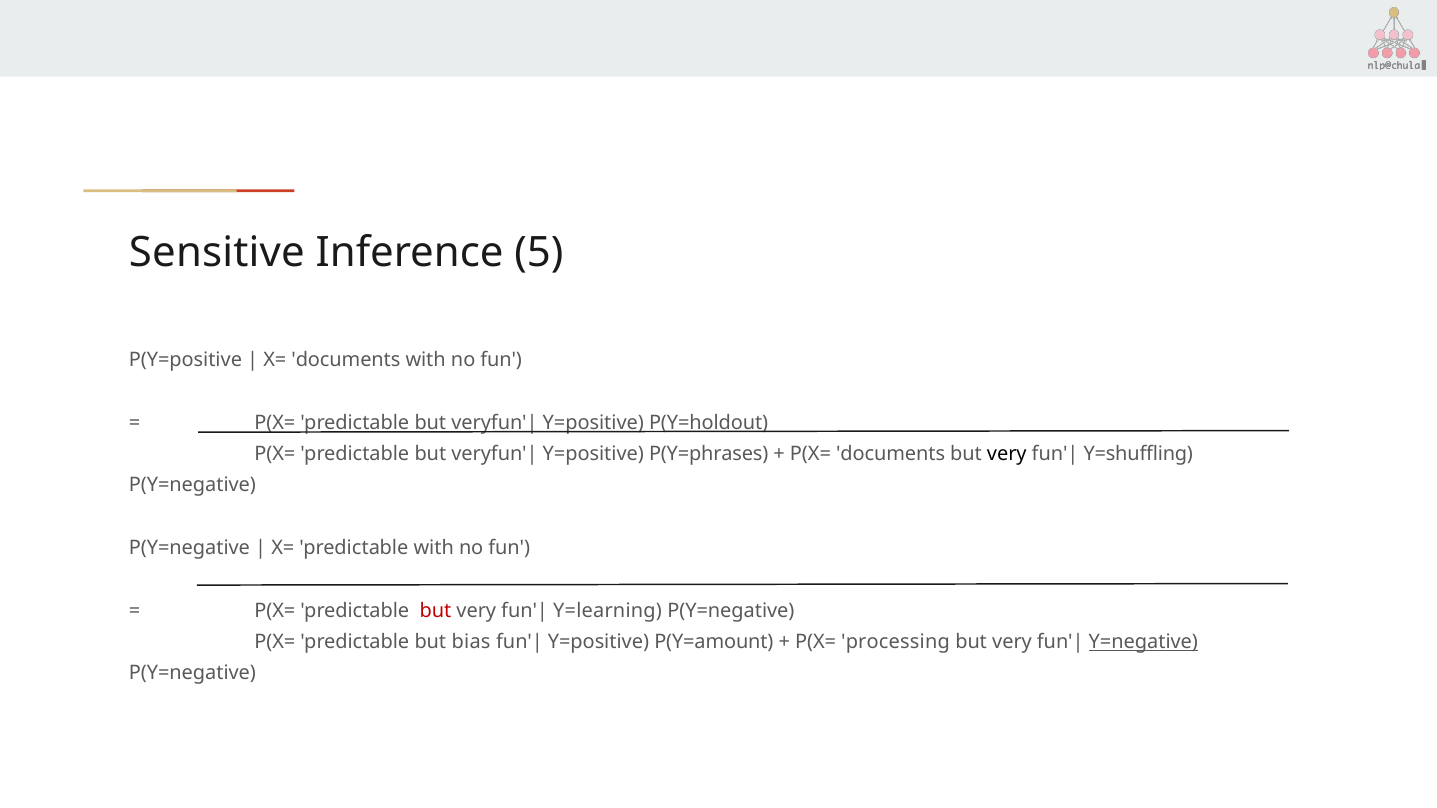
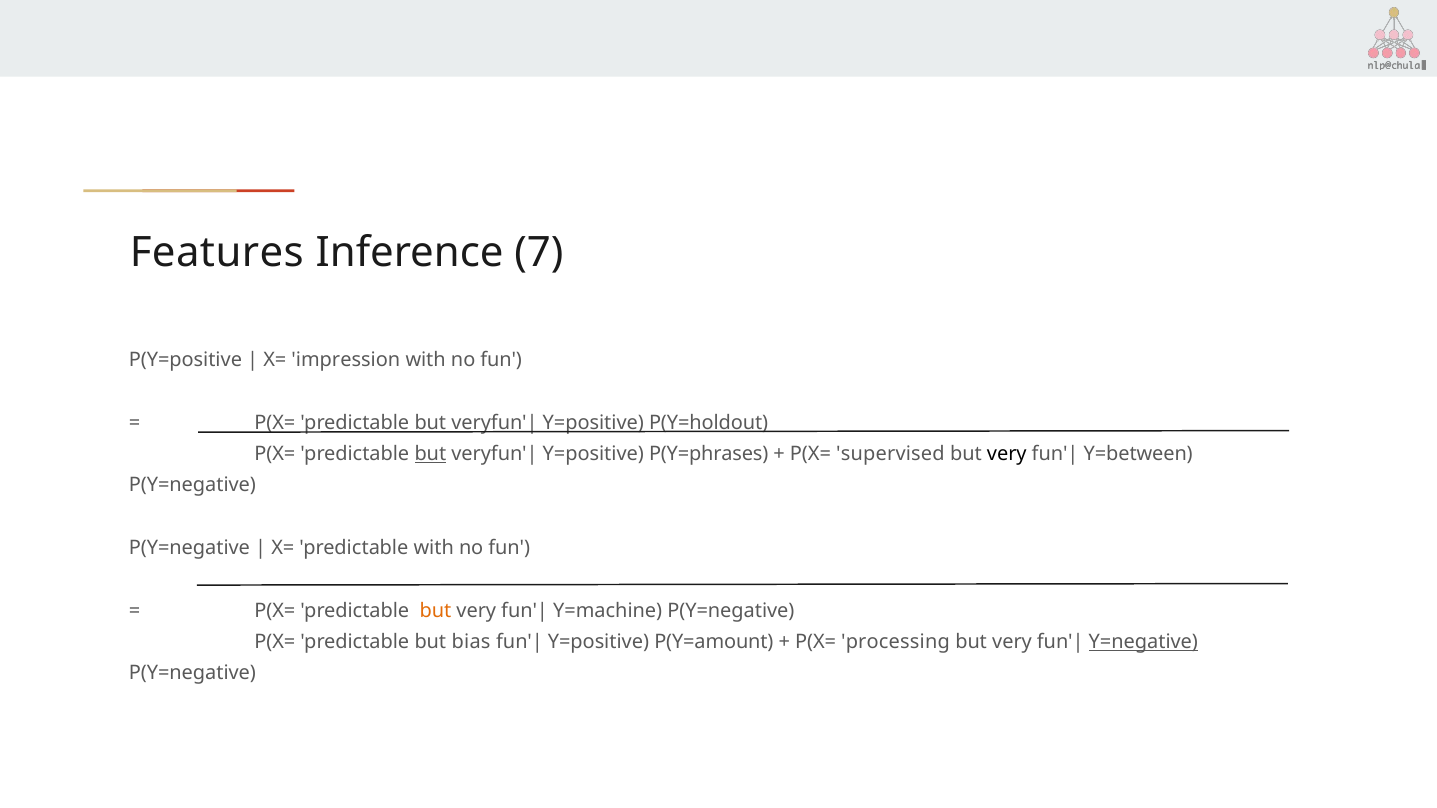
Sensitive: Sensitive -> Features
5: 5 -> 7
X= documents: documents -> impression
but at (430, 454) underline: none -> present
P(X= documents: documents -> supervised
Y=shuffling: Y=shuffling -> Y=between
but at (435, 611) colour: red -> orange
Y=learning: Y=learning -> Y=machine
